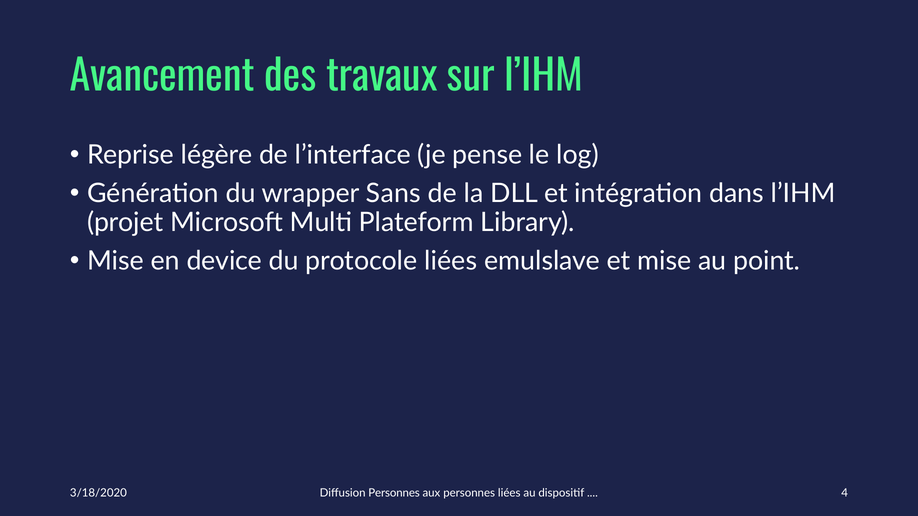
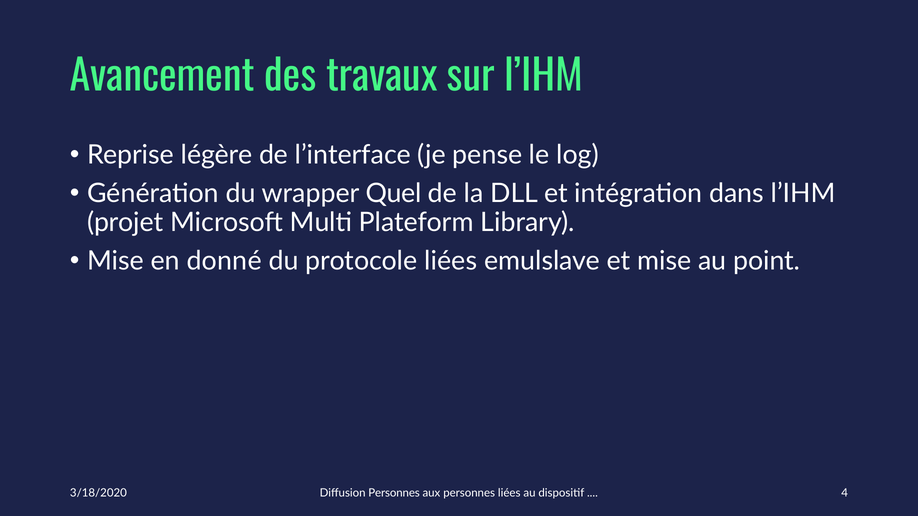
Sans: Sans -> Quel
device: device -> donné
